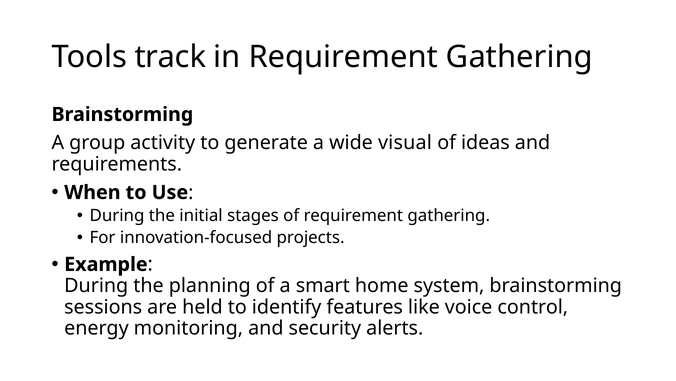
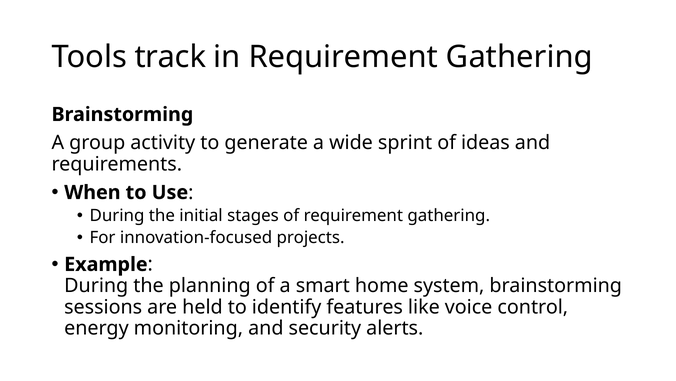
visual: visual -> sprint
